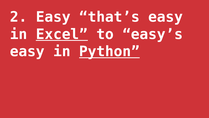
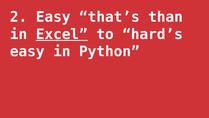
that’s easy: easy -> than
easy’s: easy’s -> hard’s
Python underline: present -> none
